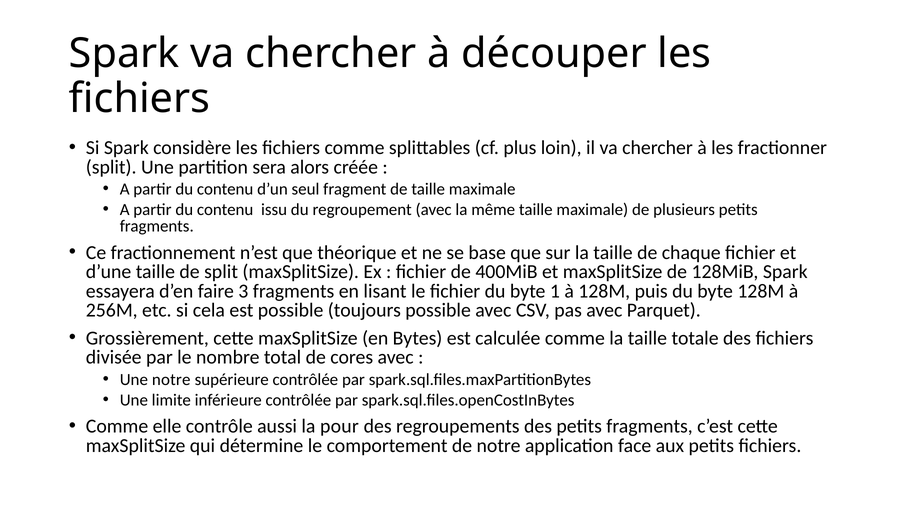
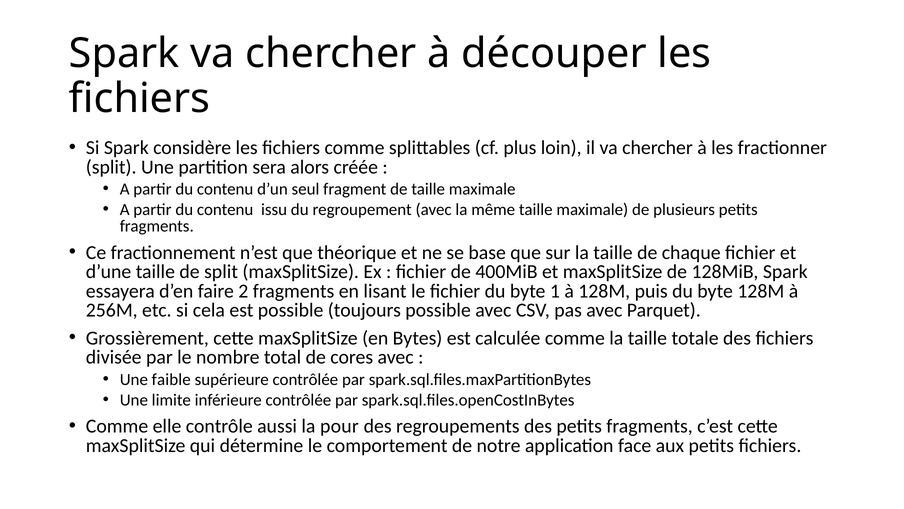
3: 3 -> 2
Une notre: notre -> faible
